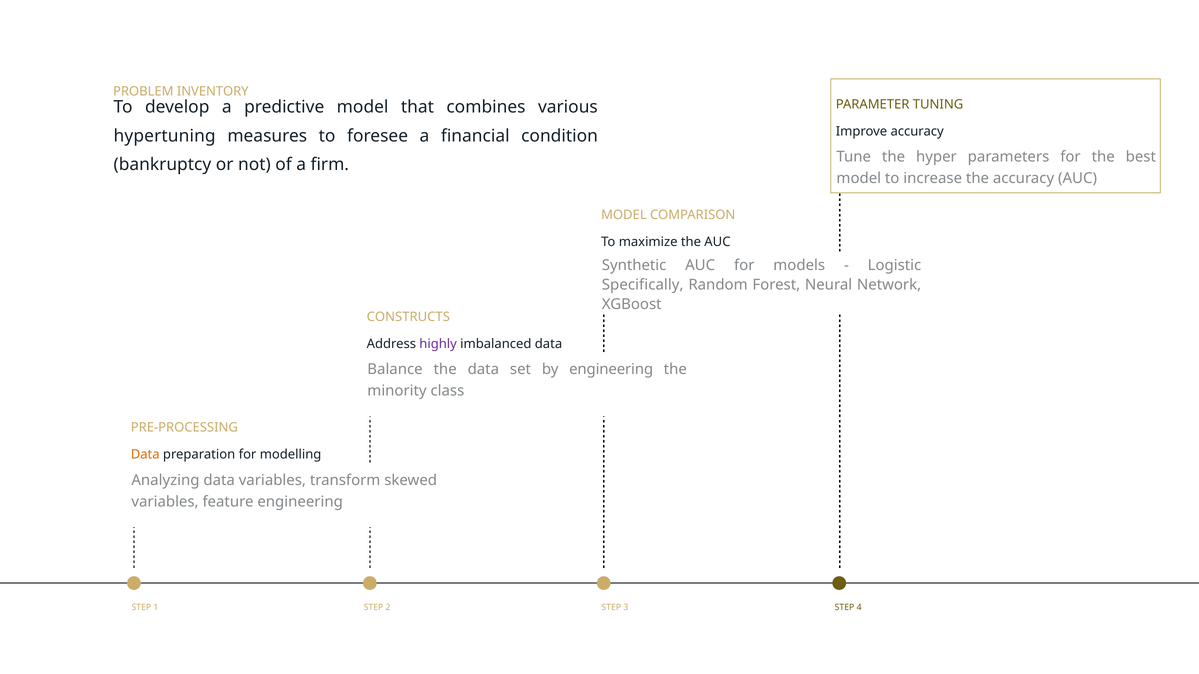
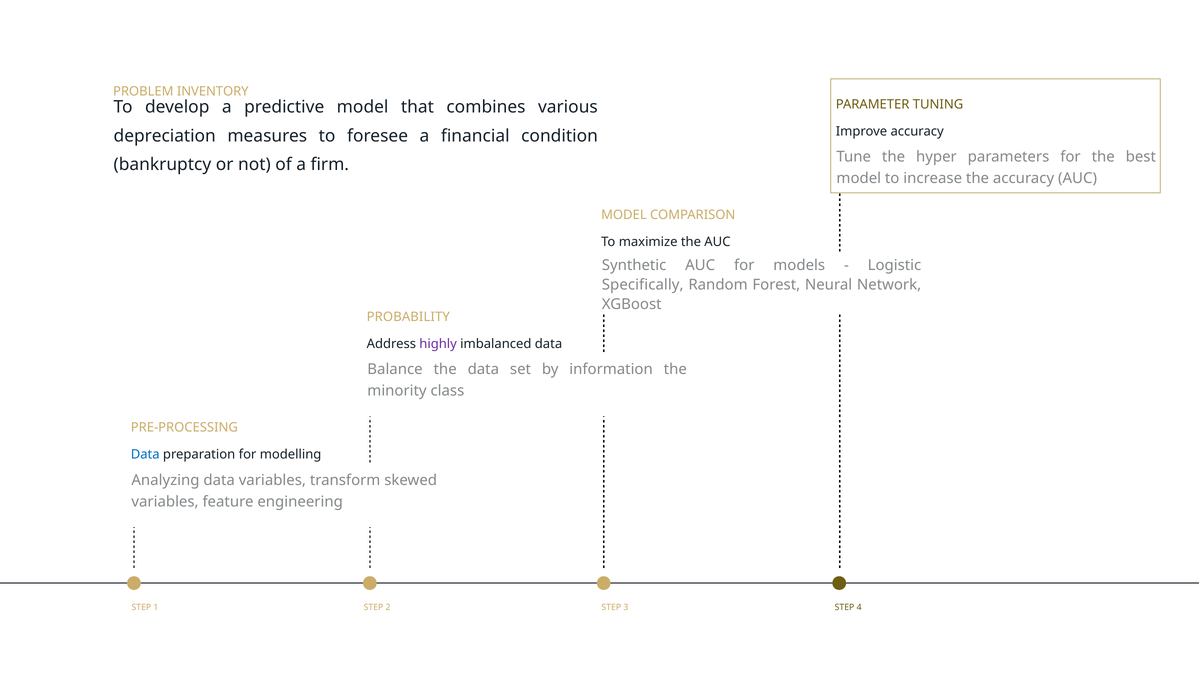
hypertuning: hypertuning -> depreciation
CONSTRUCTS: CONSTRUCTS -> PROBABILITY
by engineering: engineering -> information
Data at (145, 455) colour: orange -> blue
